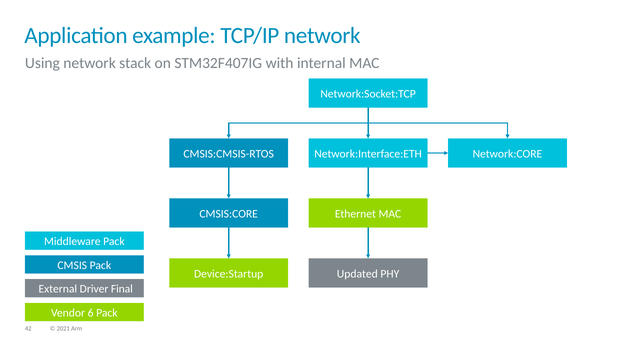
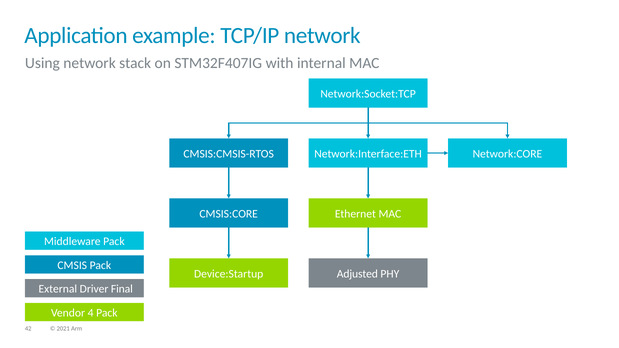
Updated: Updated -> Adjusted
6: 6 -> 4
